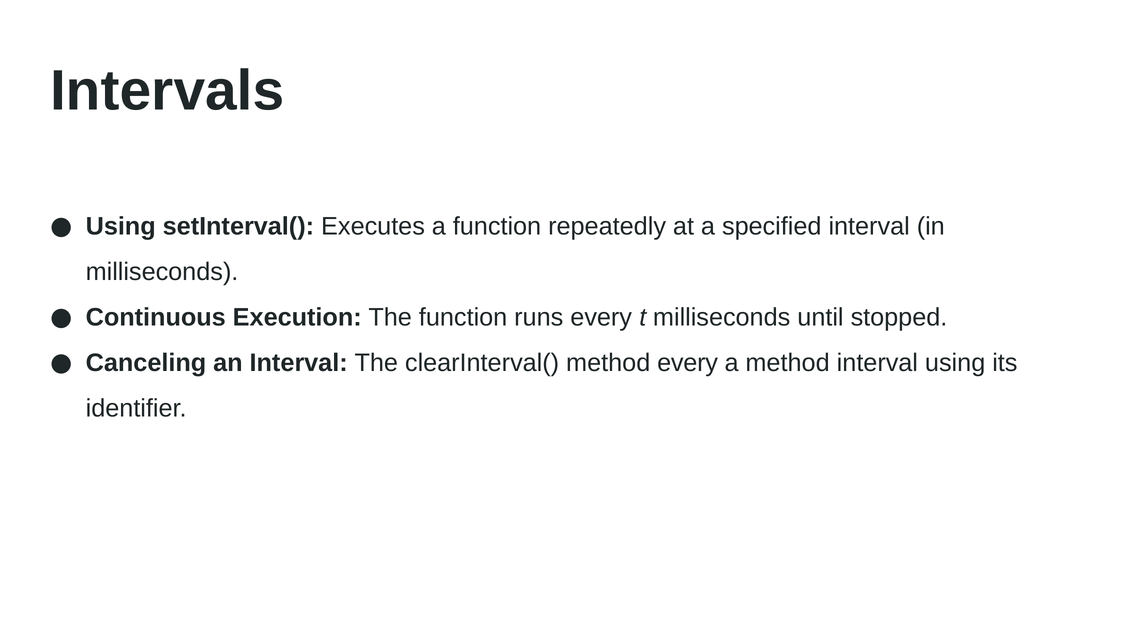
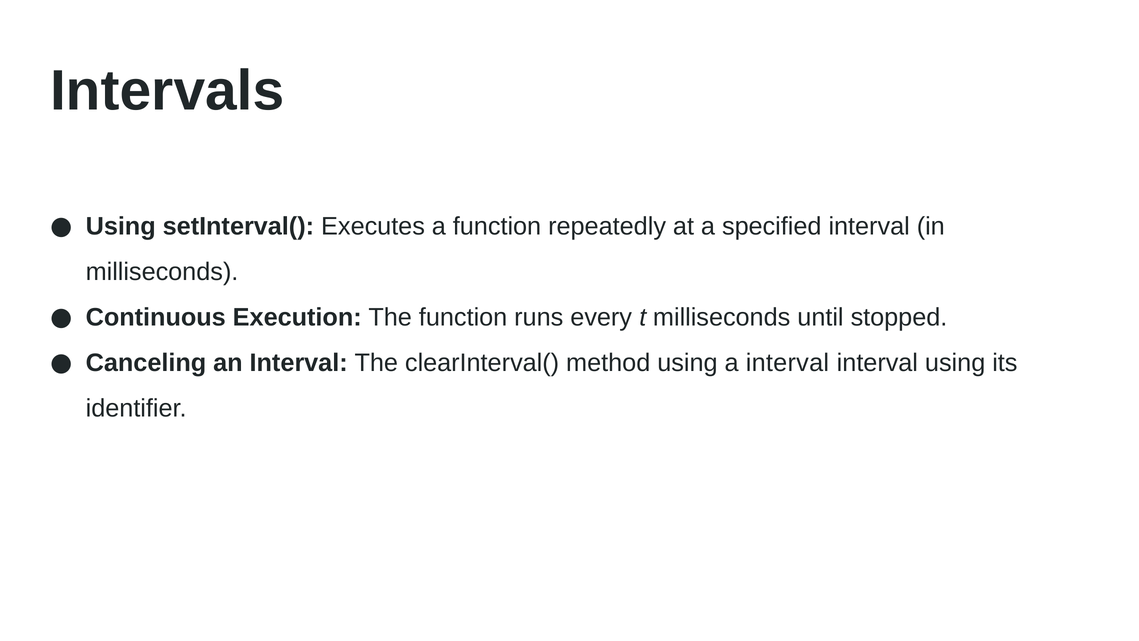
method every: every -> using
a method: method -> interval
